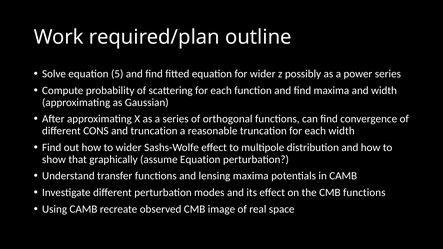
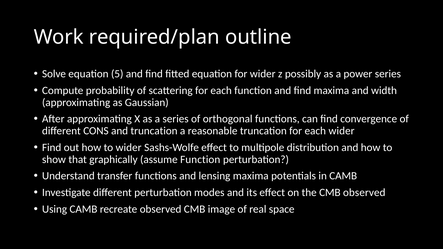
each width: width -> wider
assume Equation: Equation -> Function
CMB functions: functions -> observed
